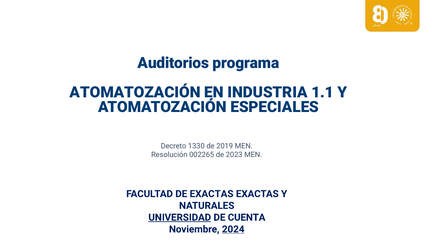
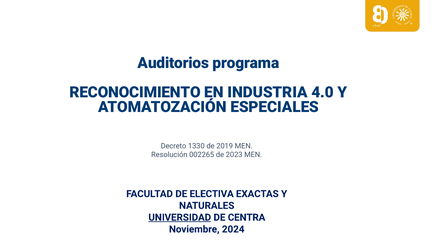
ATOMATOZACIÓN at (135, 93): ATOMATOZACIÓN -> RECONOCIMIENTO
1.1: 1.1 -> 4.0
DE EXACTAS: EXACTAS -> ELECTIVA
CUENTA: CUENTA -> CENTRA
2024 underline: present -> none
